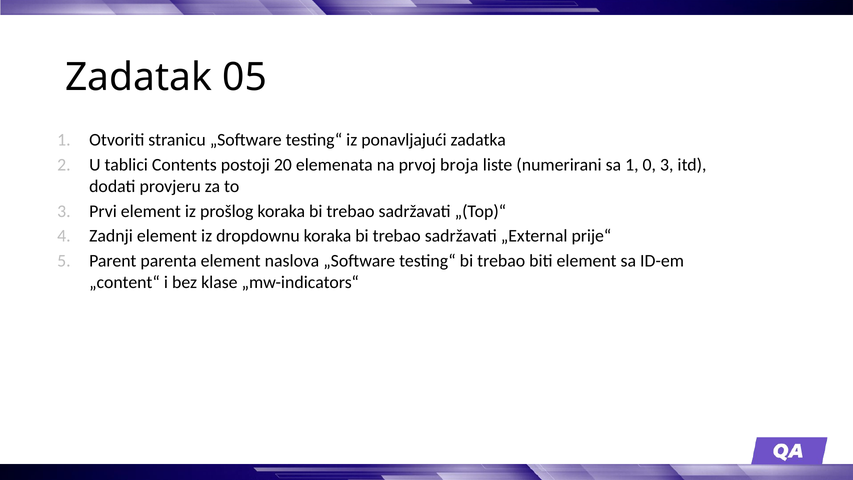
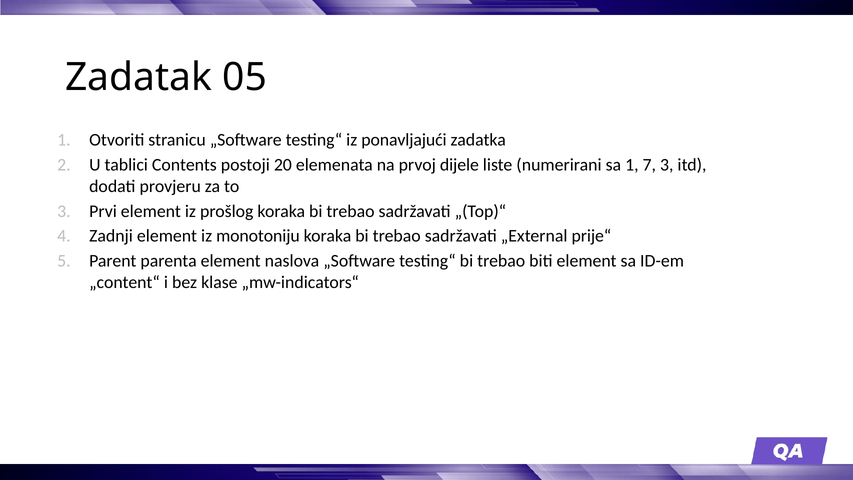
broja: broja -> dijele
0: 0 -> 7
dropdownu: dropdownu -> monotoniju
